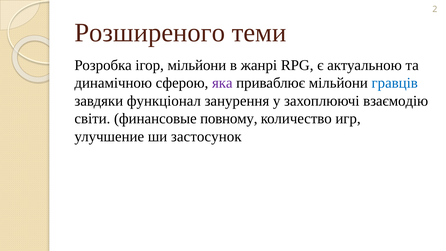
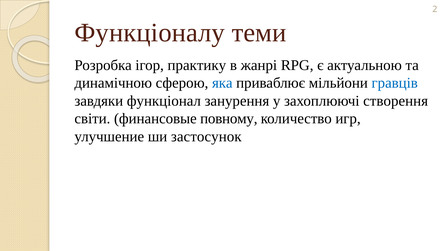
Розширеного: Розширеного -> Функціоналу
ігор мільйони: мільйони -> практику
яка colour: purple -> blue
взаємодію: взаємодію -> створення
